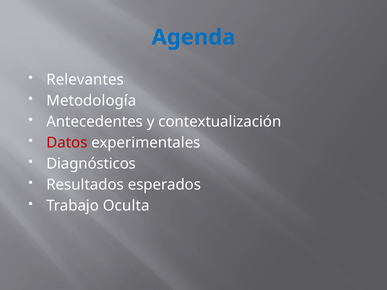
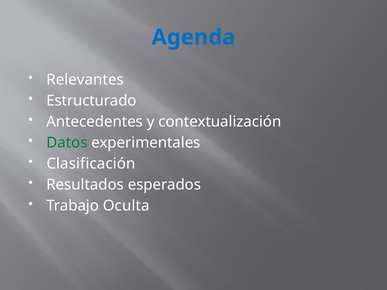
Metodología: Metodología -> Estructurado
Datos colour: red -> green
Diagnósticos: Diagnósticos -> Clasificación
